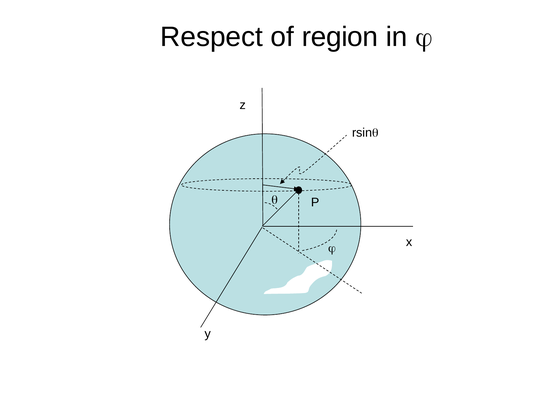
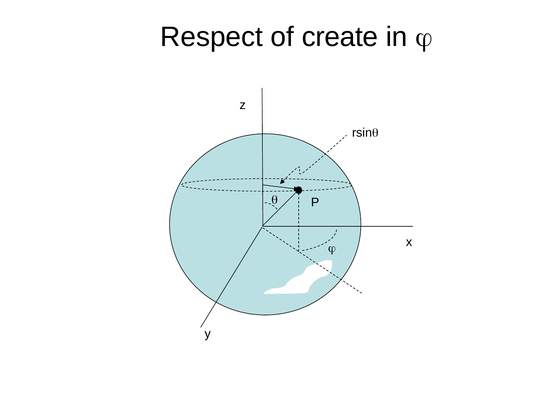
region: region -> create
